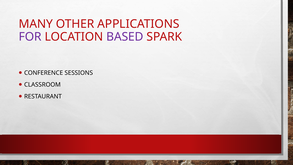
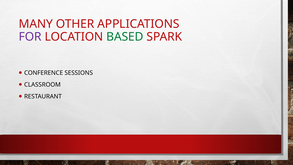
BASED colour: purple -> green
